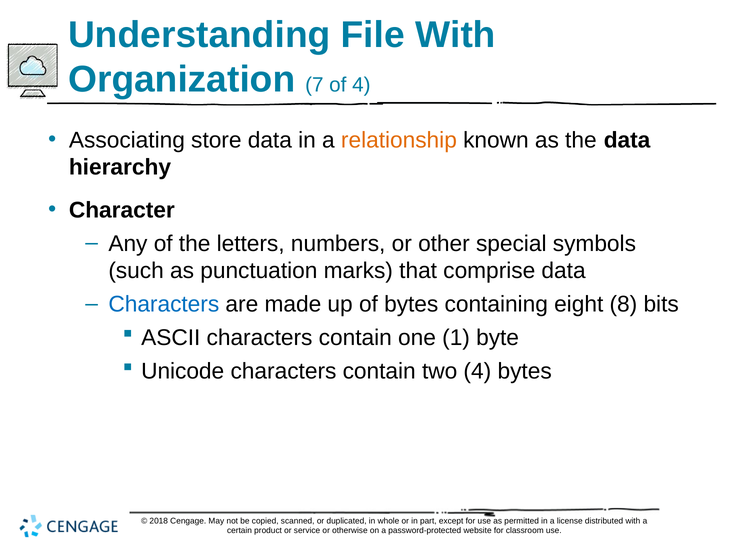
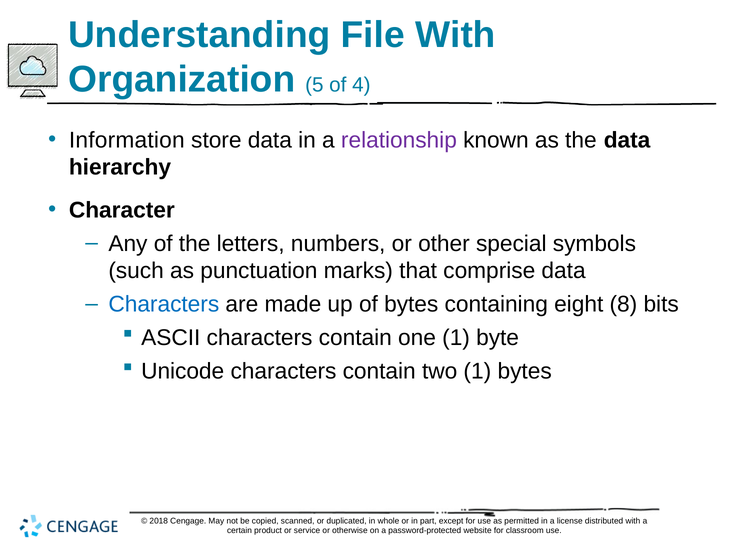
7: 7 -> 5
Associating: Associating -> Information
relationship colour: orange -> purple
two 4: 4 -> 1
